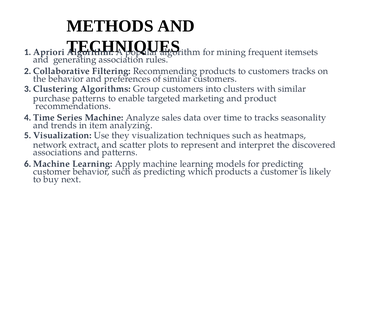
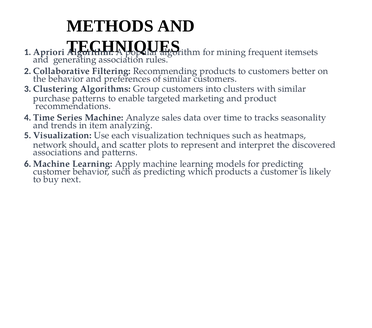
customers tracks: tracks -> better
they: they -> each
extract: extract -> should
